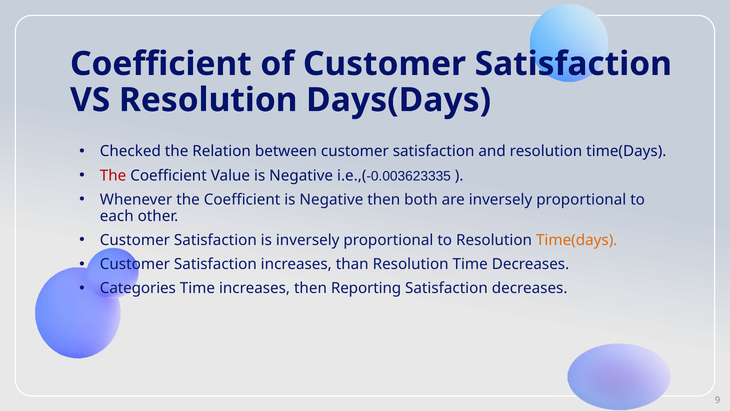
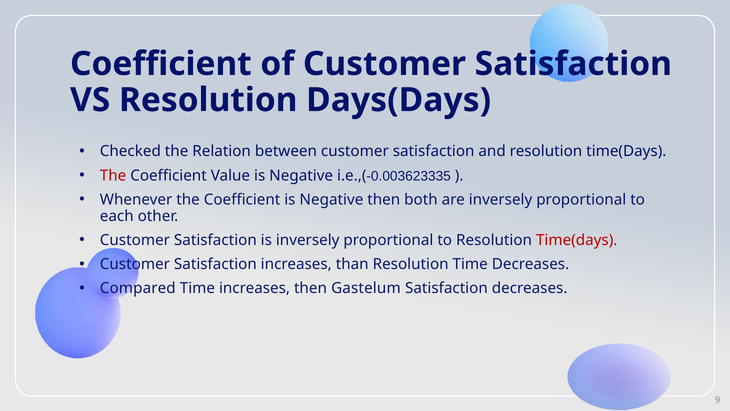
Time(days at (577, 240) colour: orange -> red
Categories: Categories -> Compared
Reporting: Reporting -> Gastelum
